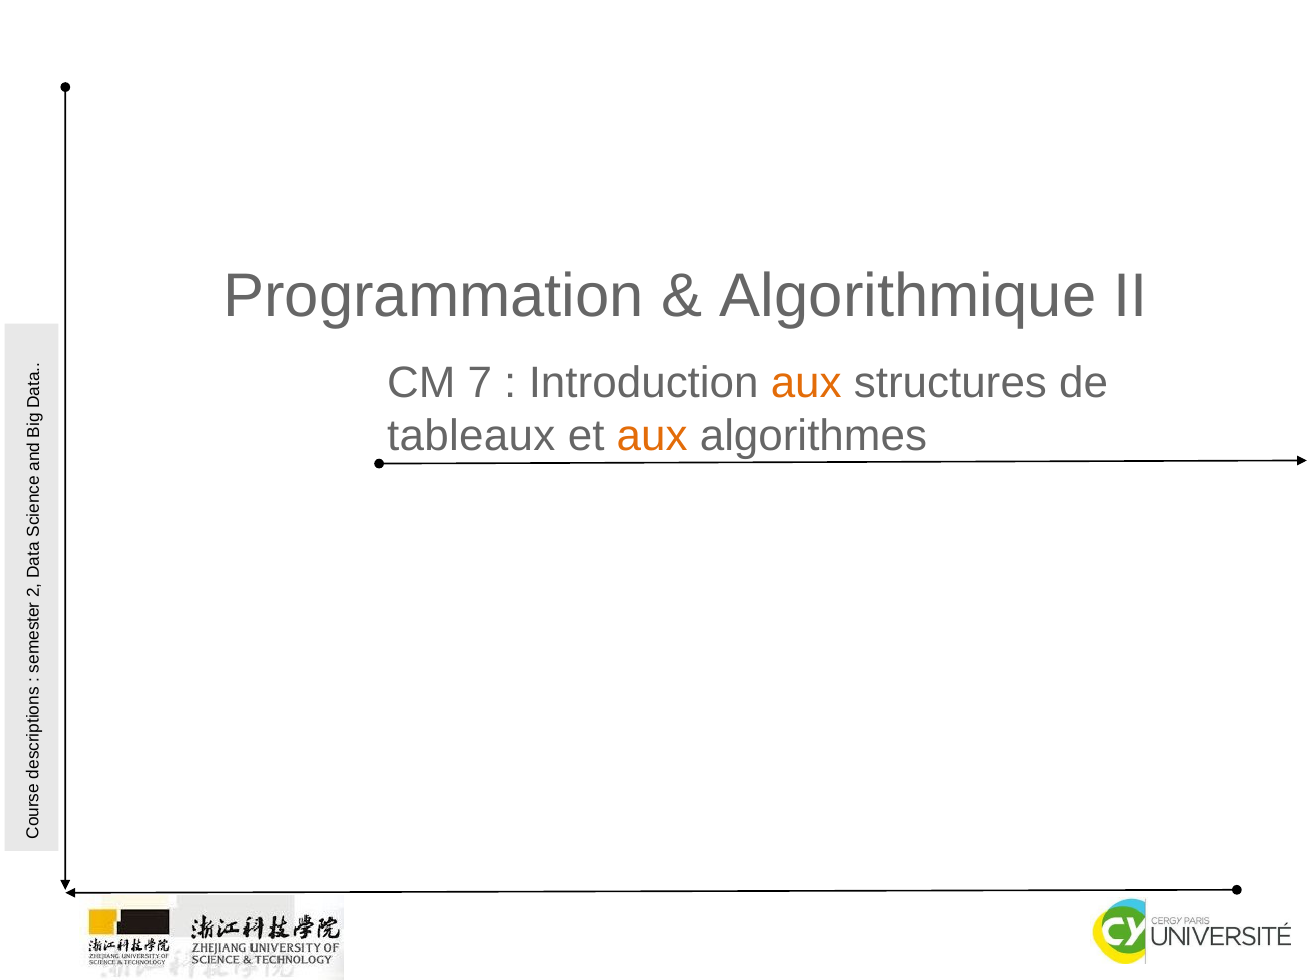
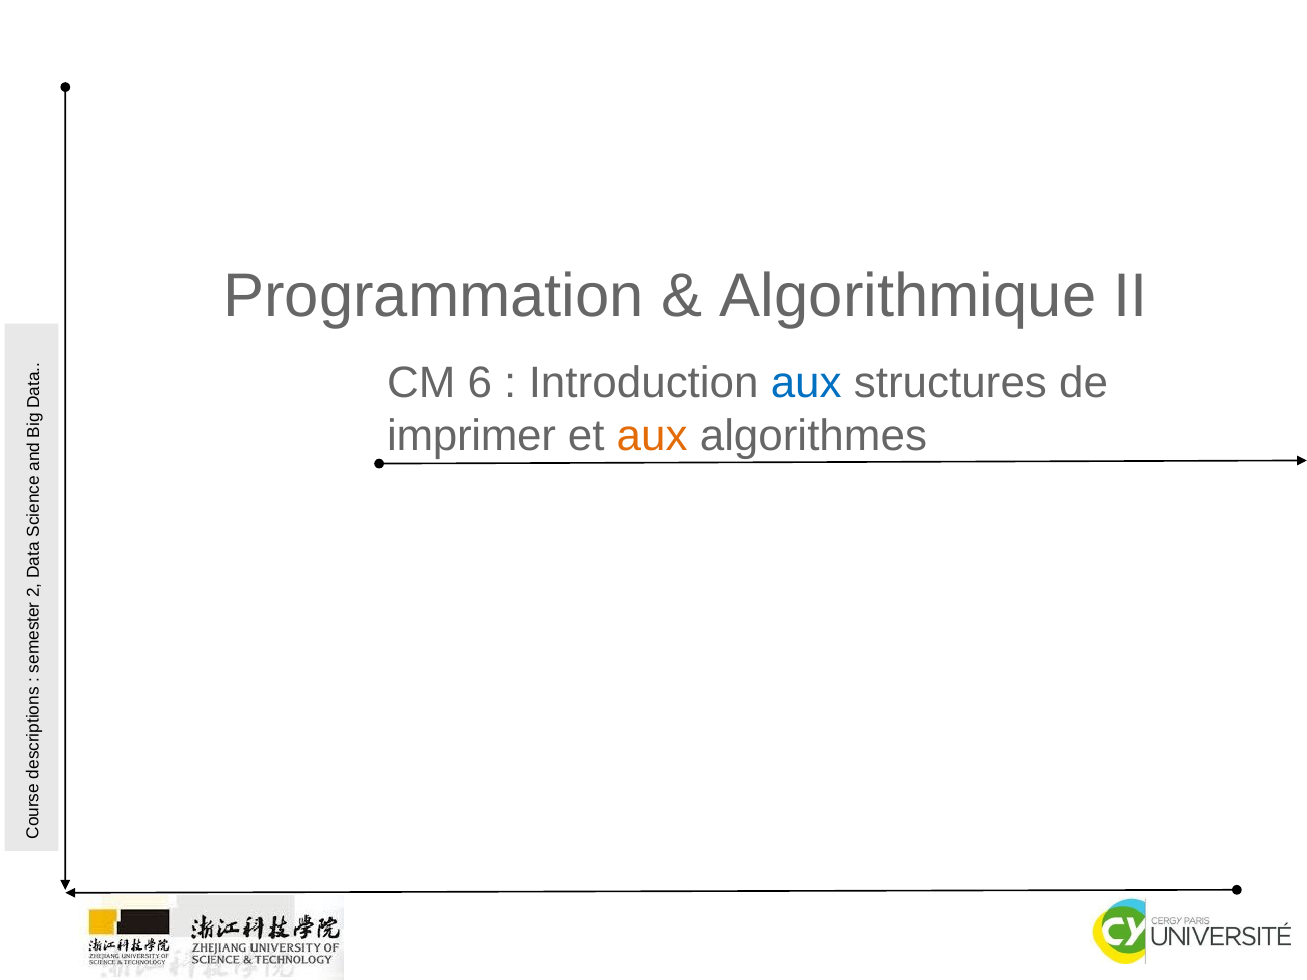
7: 7 -> 6
aux at (806, 383) colour: orange -> blue
tableaux: tableaux -> imprimer
